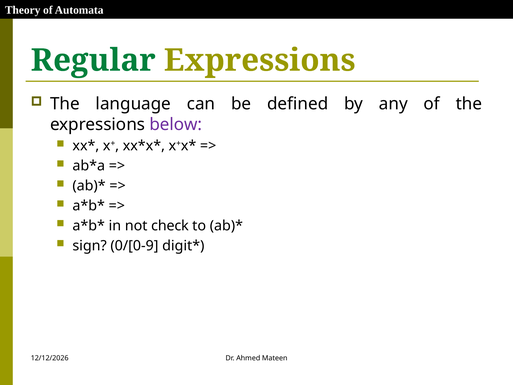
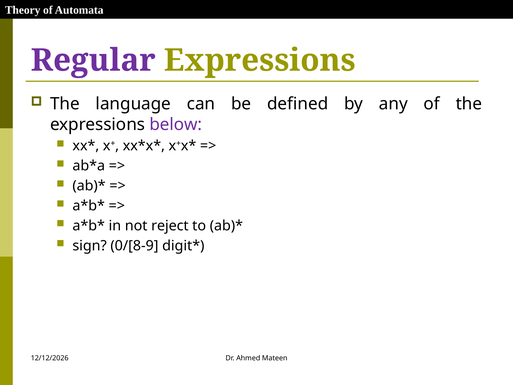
Regular colour: green -> purple
check: check -> reject
0/[0-9: 0/[0-9 -> 0/[8-9
